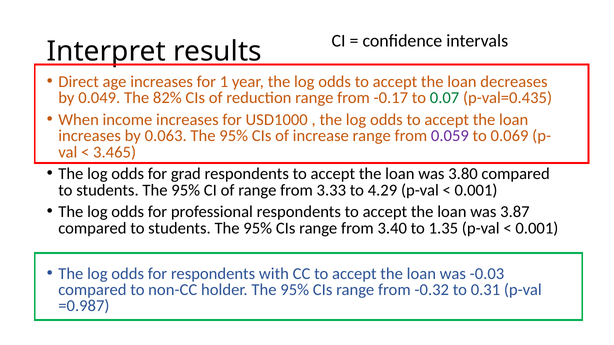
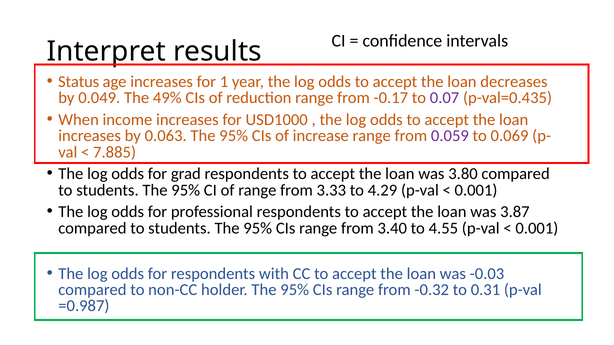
Direct: Direct -> Status
82%: 82% -> 49%
0.07 colour: green -> purple
3.465: 3.465 -> 7.885
1.35: 1.35 -> 4.55
